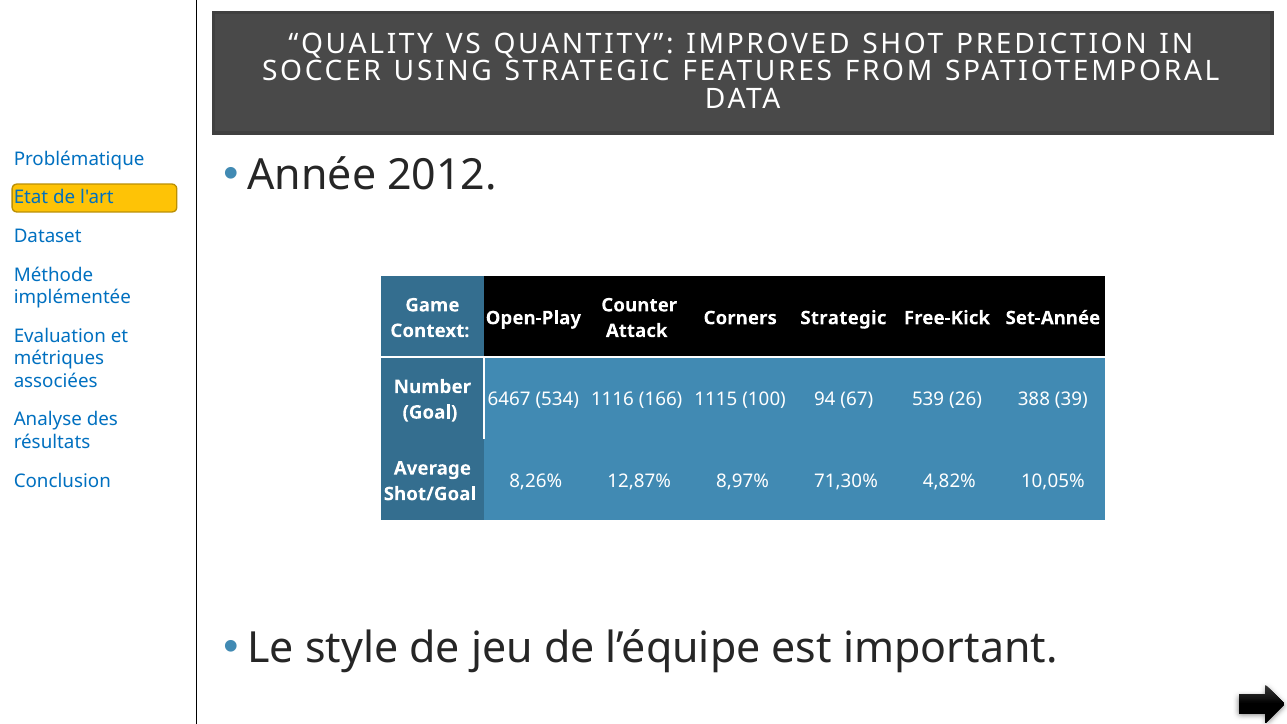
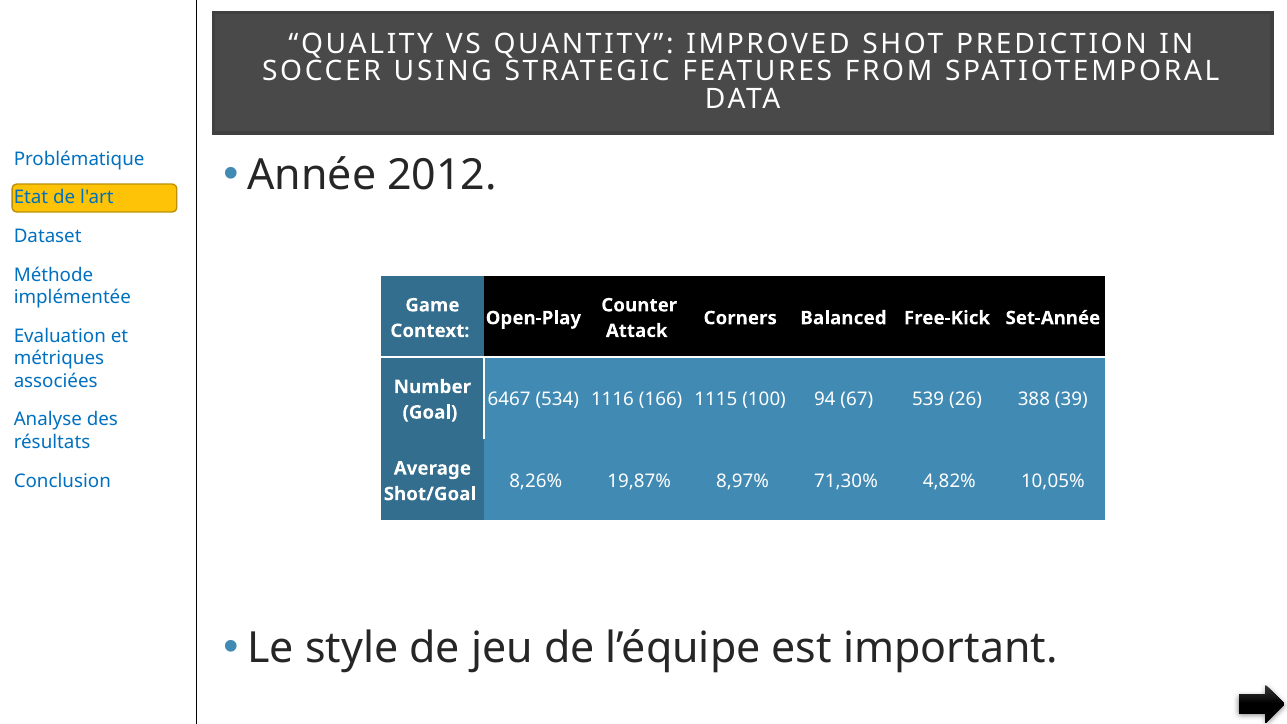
Corners Strategic: Strategic -> Balanced
12,87%: 12,87% -> 19,87%
